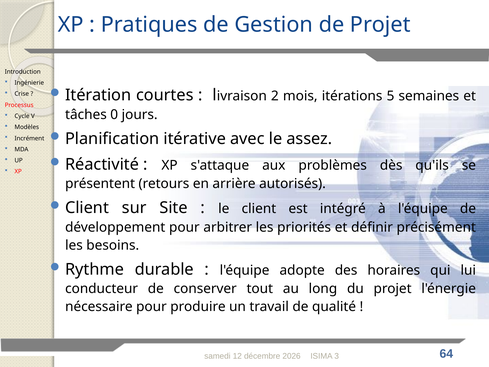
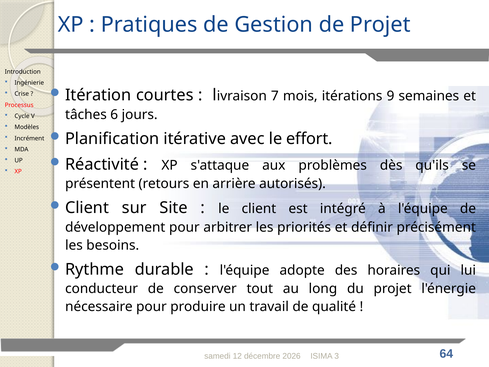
2: 2 -> 7
5: 5 -> 9
0: 0 -> 6
assez: assez -> effort
